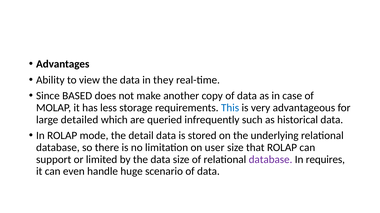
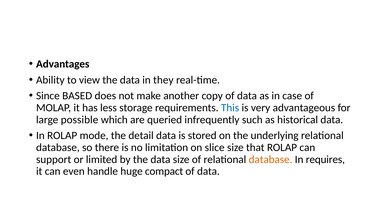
detailed: detailed -> possible
user: user -> slice
database at (271, 160) colour: purple -> orange
scenario: scenario -> compact
